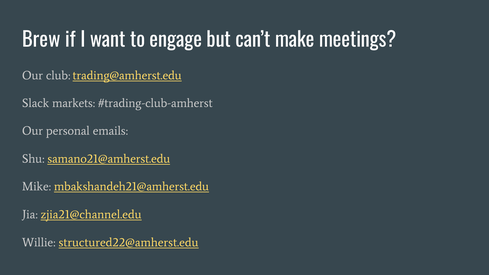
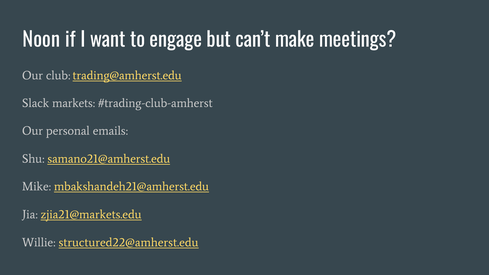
Brew: Brew -> Noon
zjia21@channel.edu: zjia21@channel.edu -> zjia21@markets.edu
